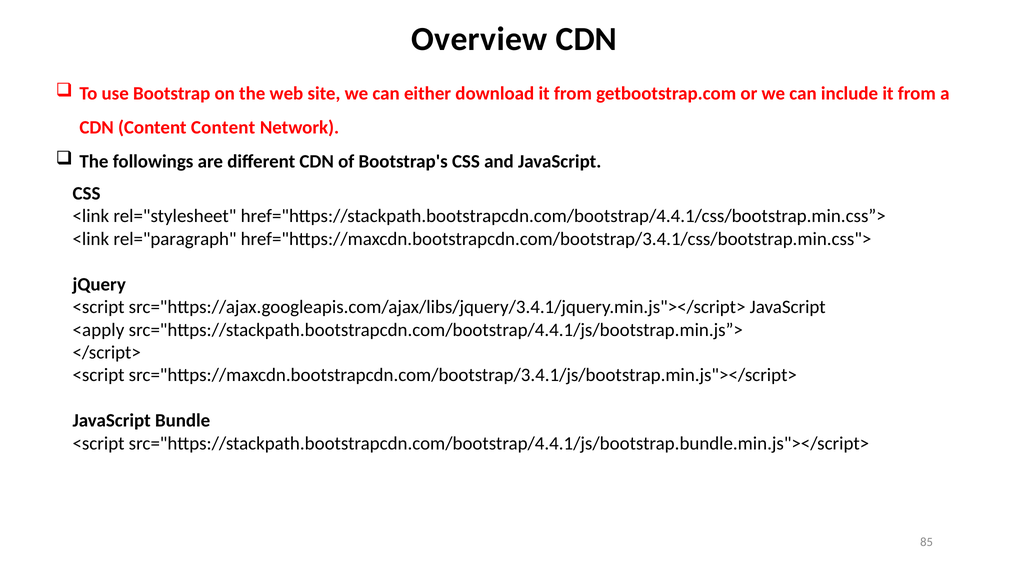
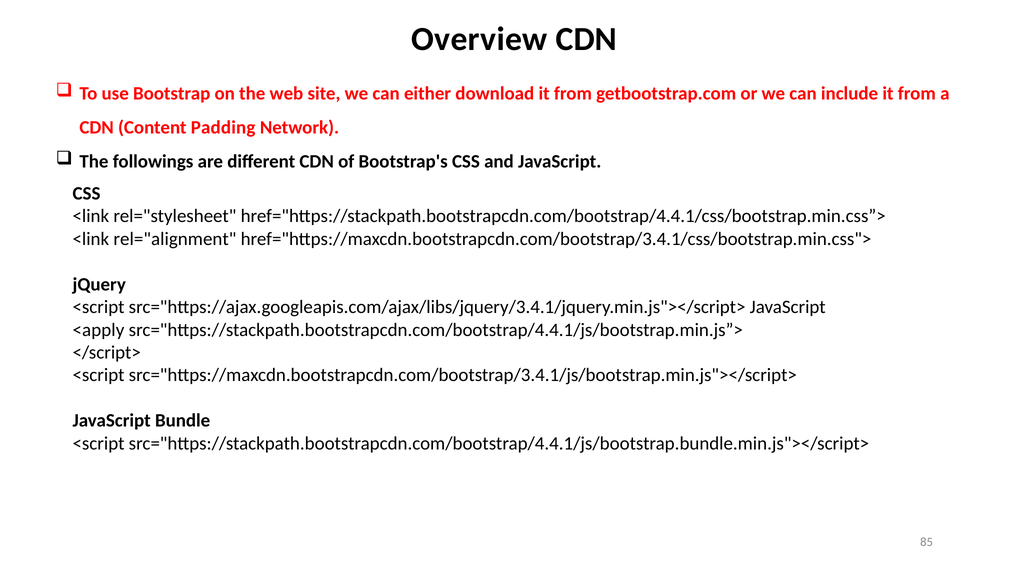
Content Content: Content -> Padding
rel="paragraph: rel="paragraph -> rel="alignment
